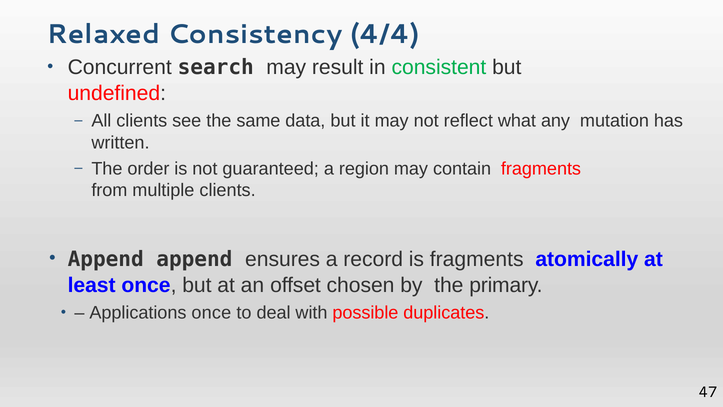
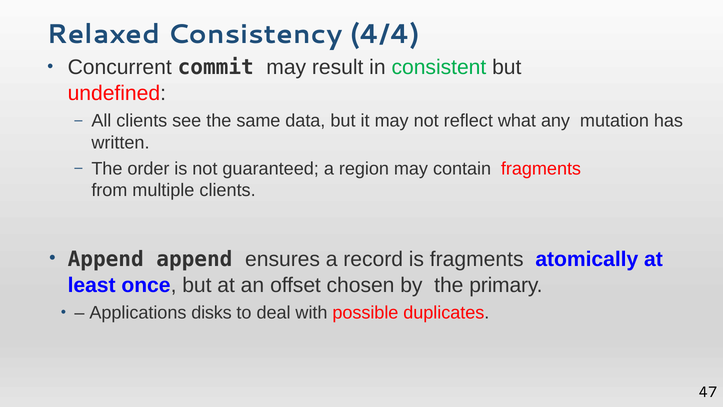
search: search -> commit
Applications once: once -> disks
